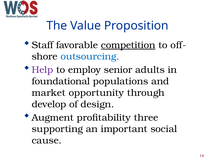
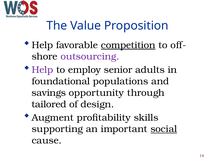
Staff at (42, 45): Staff -> Help
outsourcing colour: blue -> purple
market: market -> savings
develop: develop -> tailored
three: three -> skills
social underline: none -> present
